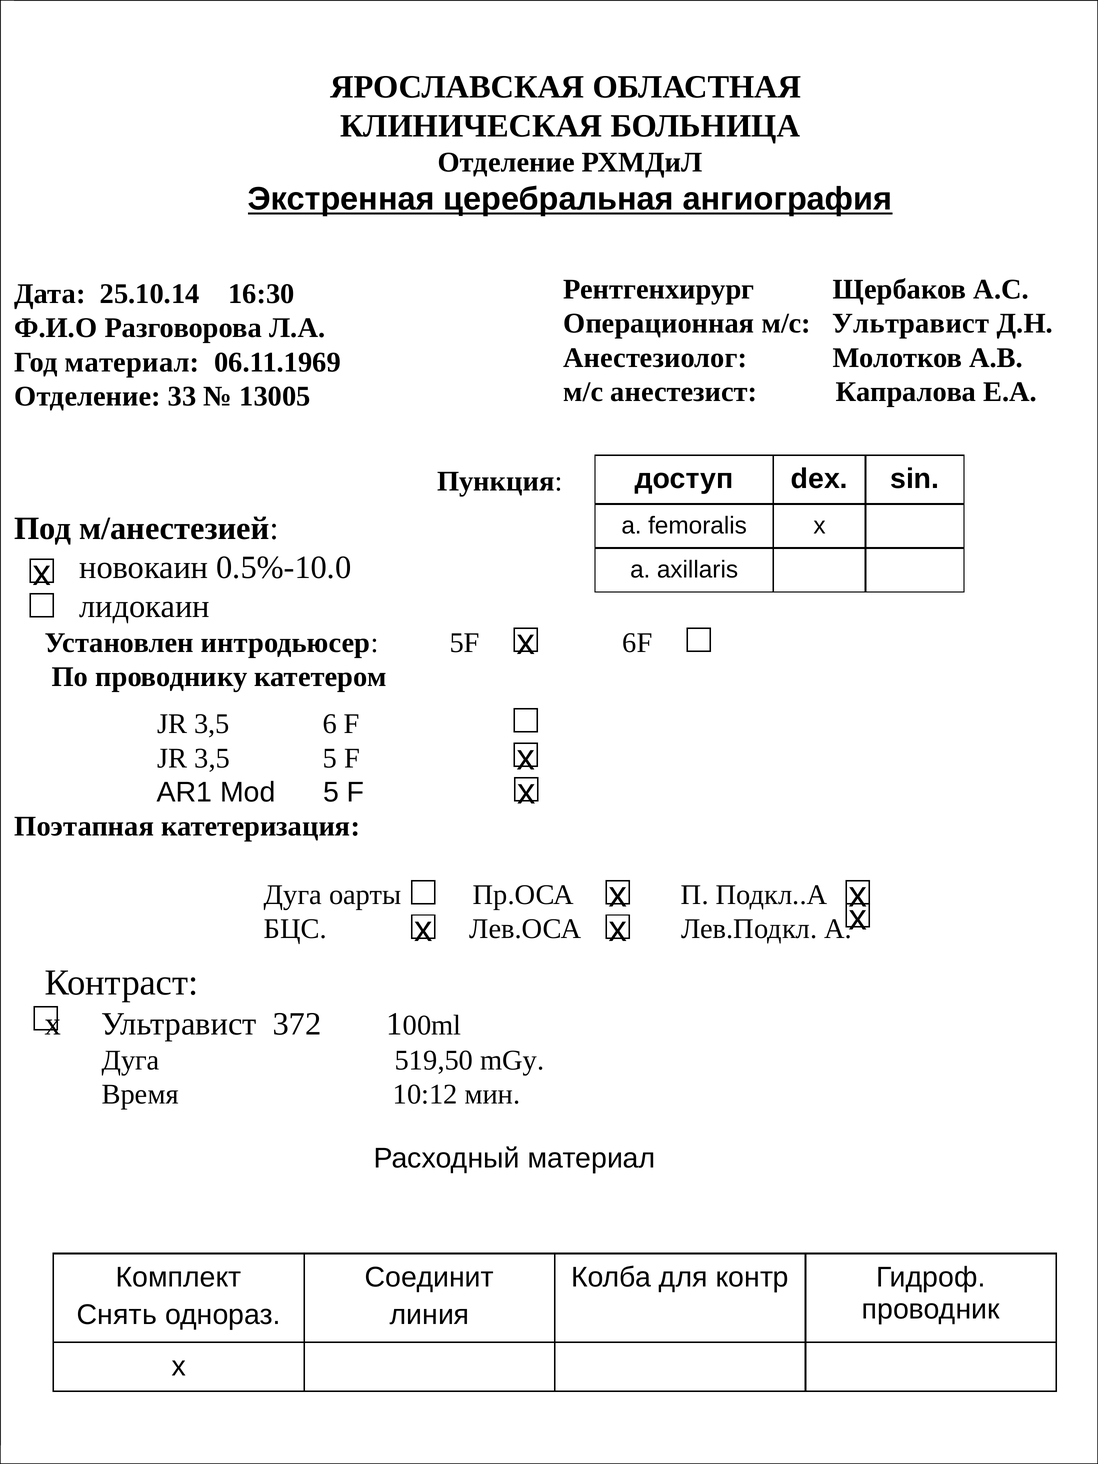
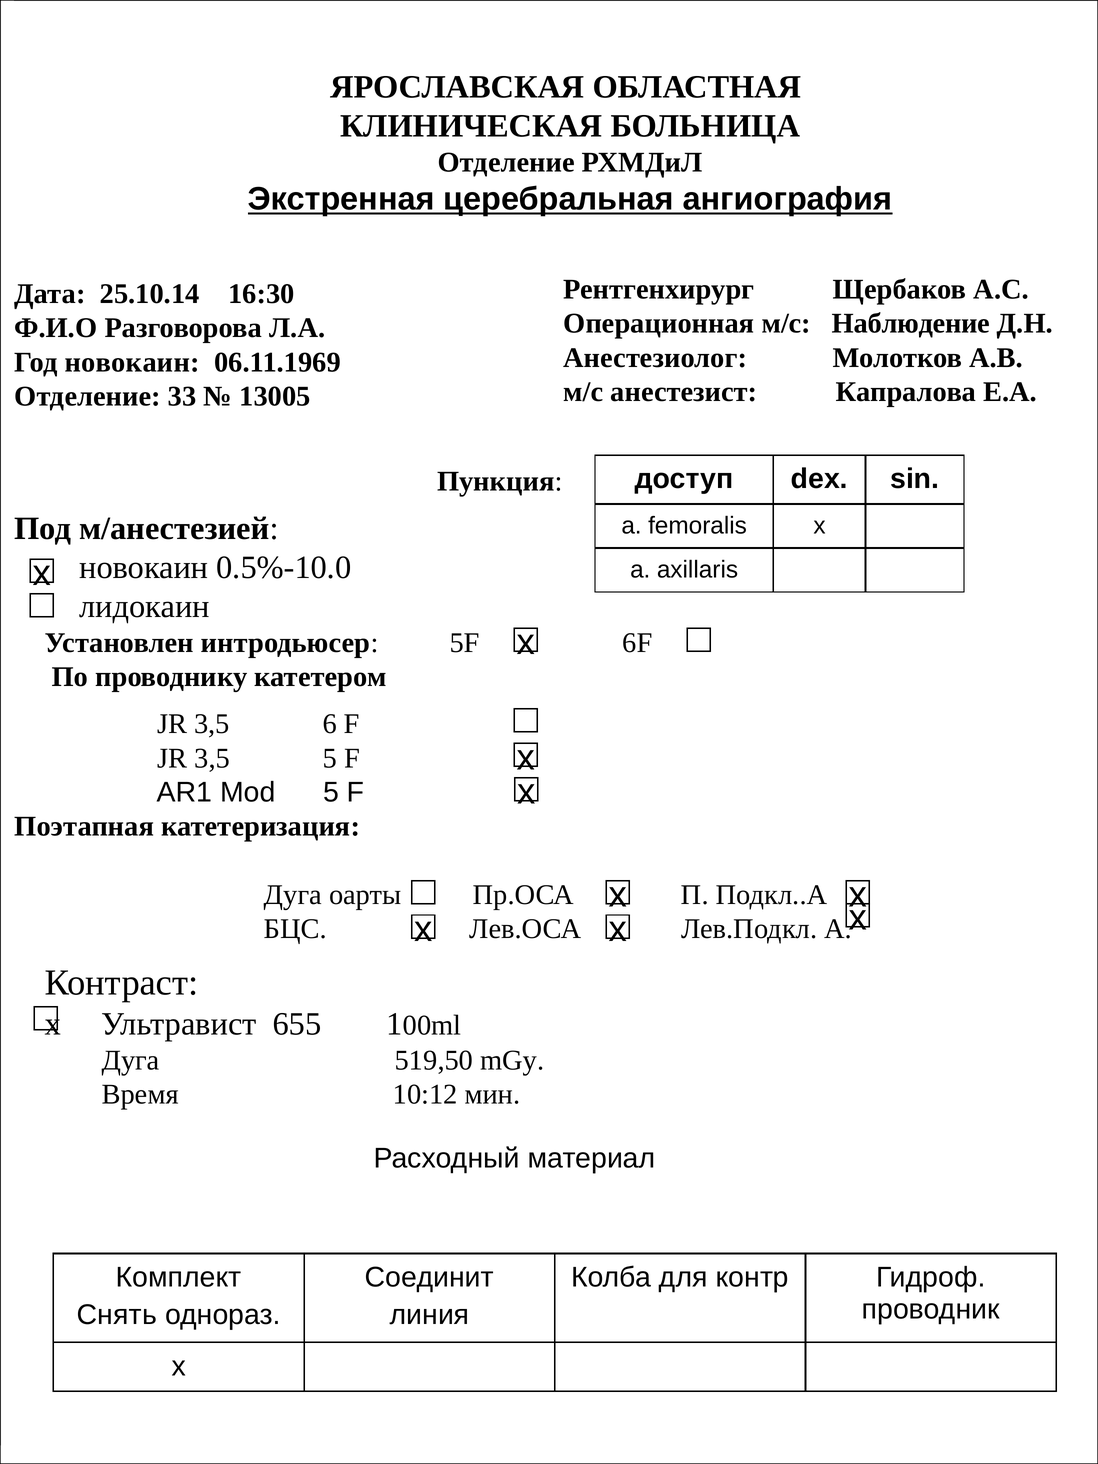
м/с Ультравист: Ультравист -> Наблюдение
Год материал: материал -> новокаин
372: 372 -> 655
